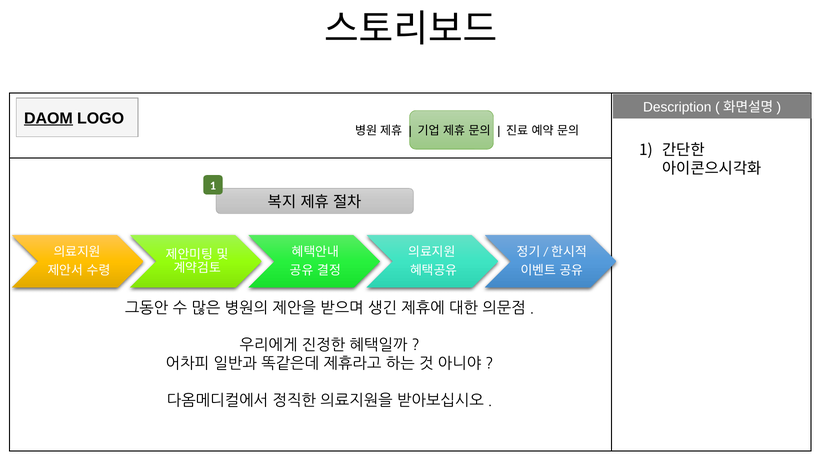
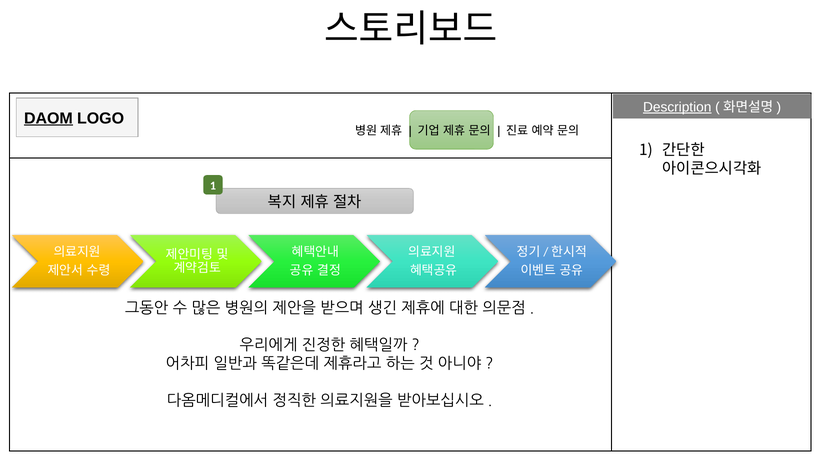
Description underline: none -> present
